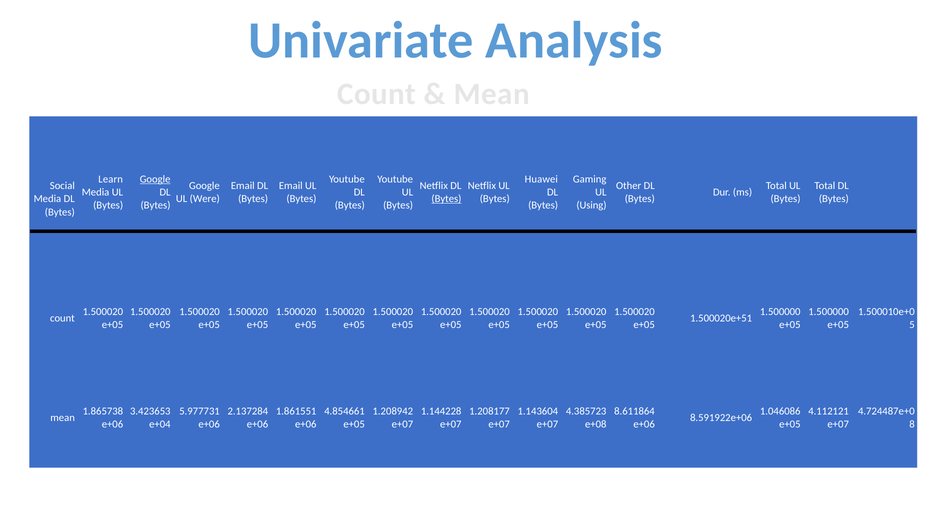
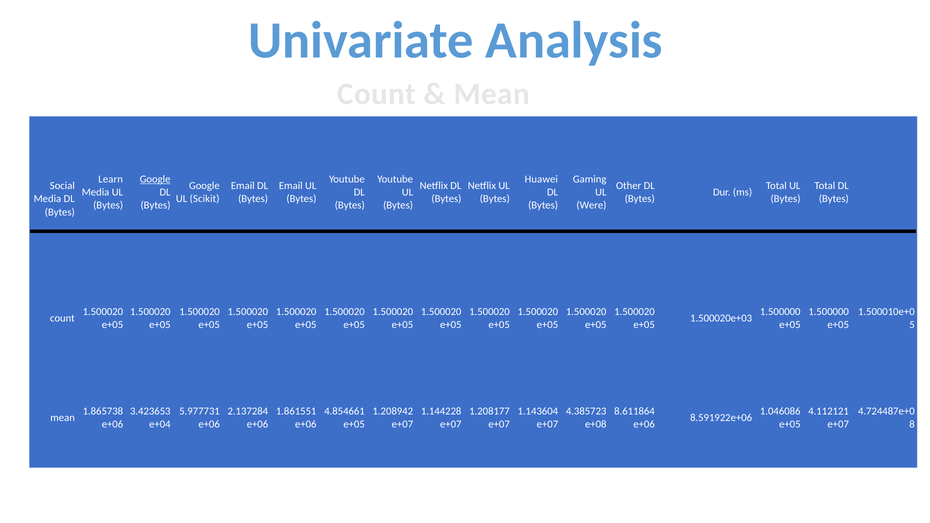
Were: Were -> Scikit
Bytes at (446, 199) underline: present -> none
Using: Using -> Were
1.500020e+51: 1.500020e+51 -> 1.500020e+03
